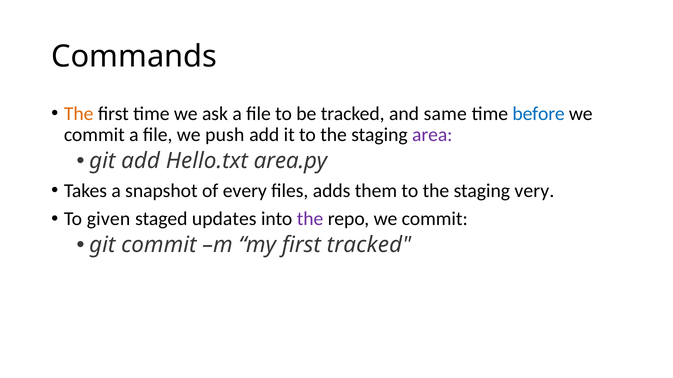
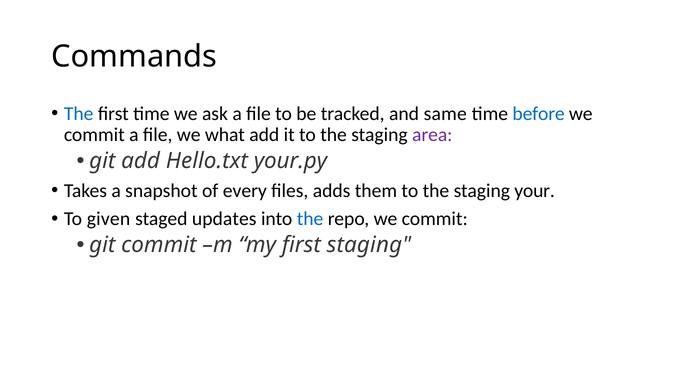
The at (79, 114) colour: orange -> blue
push: push -> what
area.py: area.py -> your.py
very: very -> your
the at (310, 219) colour: purple -> blue
first tracked: tracked -> staging
